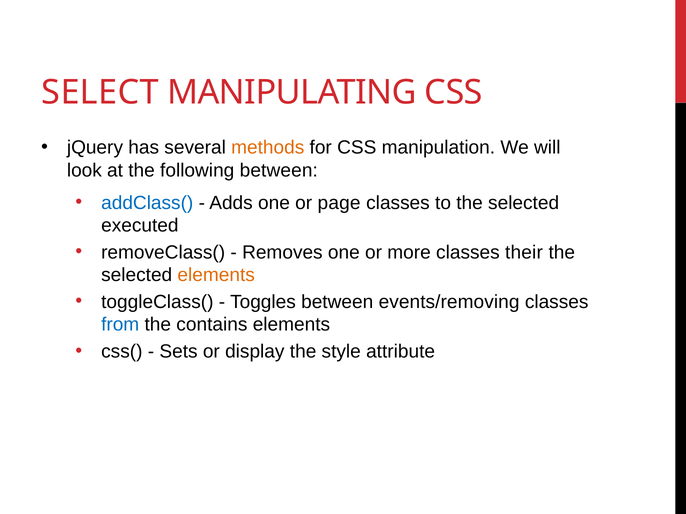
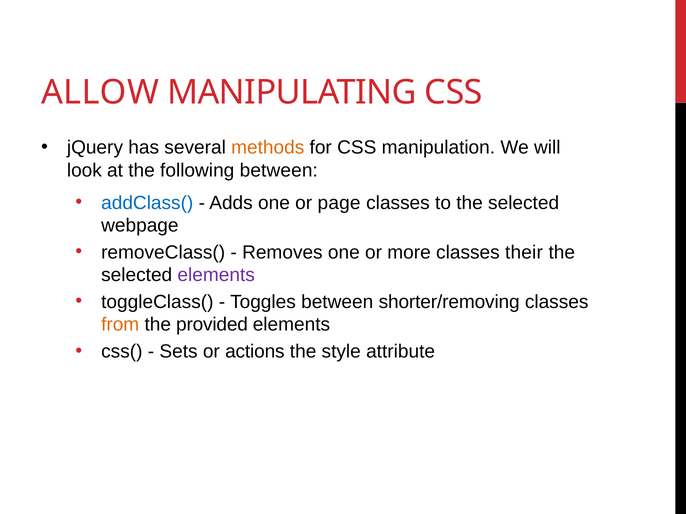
SELECT: SELECT -> ALLOW
executed: executed -> webpage
elements at (216, 275) colour: orange -> purple
events/removing: events/removing -> shorter/removing
from colour: blue -> orange
contains: contains -> provided
display: display -> actions
